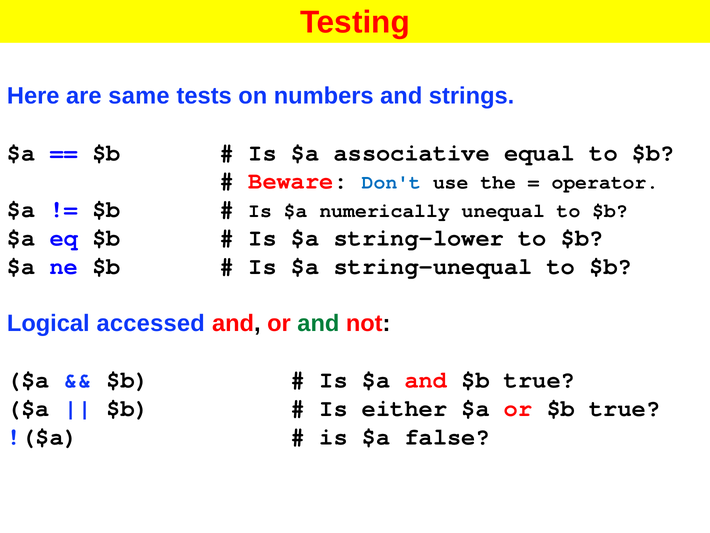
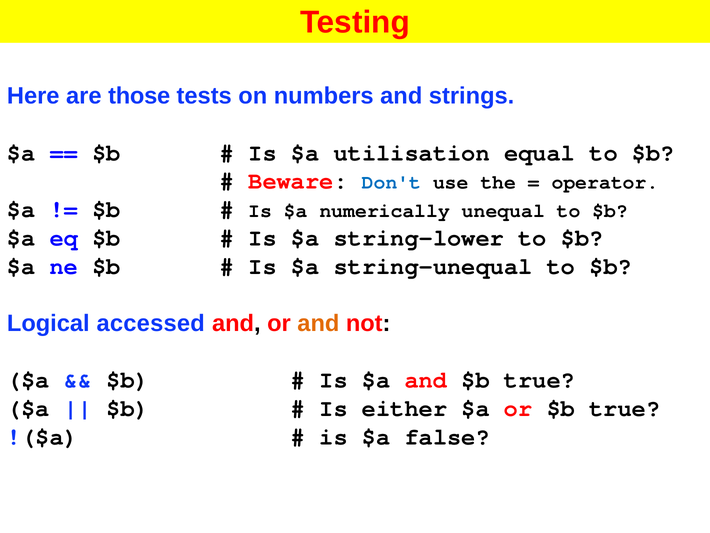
same: same -> those
associative: associative -> utilisation
and at (318, 323) colour: green -> orange
